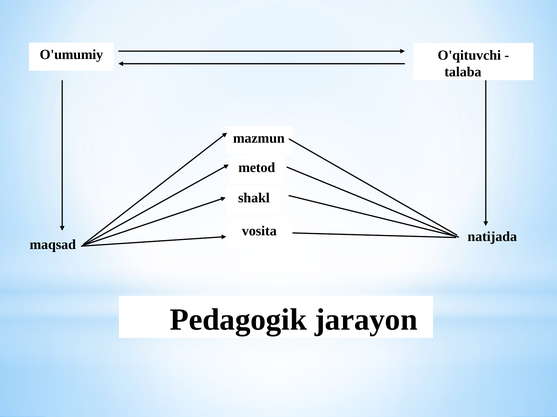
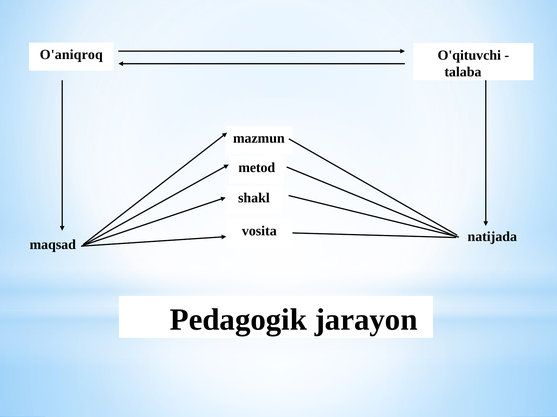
O'umumiy: O'umumiy -> O'aniqroq
